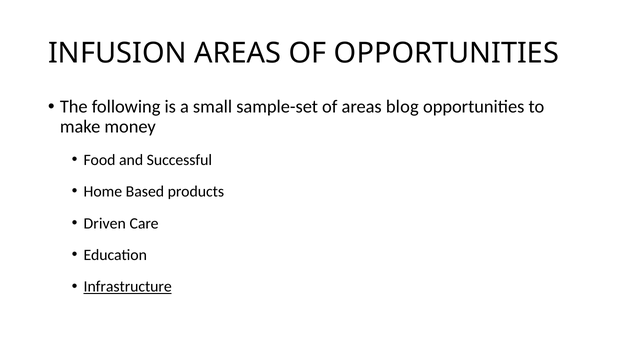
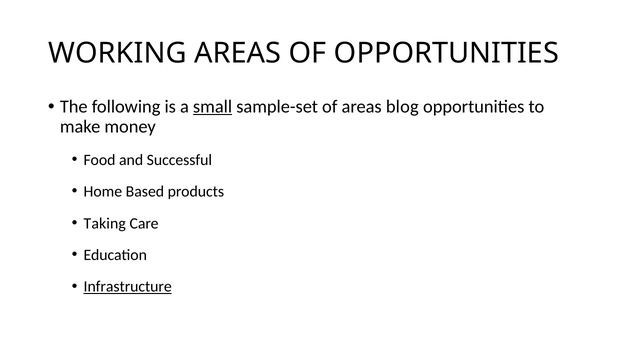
INFUSION: INFUSION -> WORKING
small underline: none -> present
Driven: Driven -> Taking
